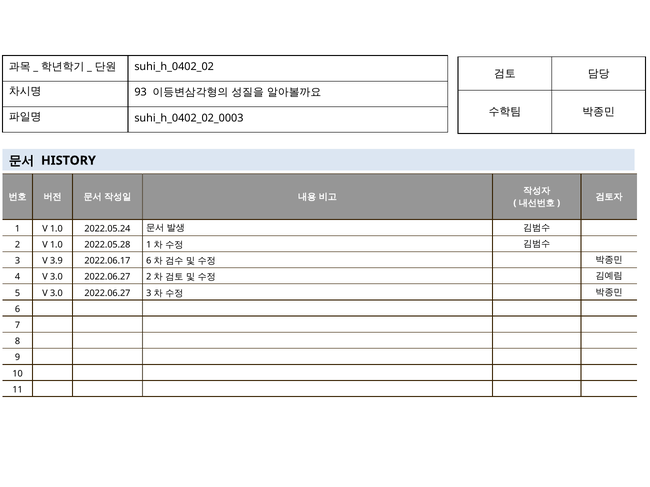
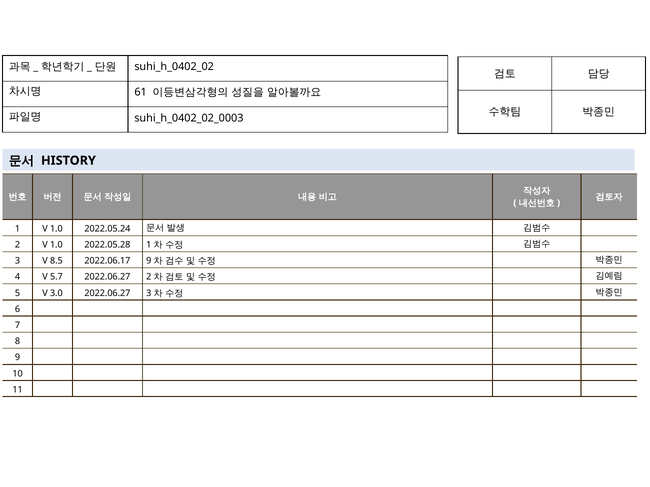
93: 93 -> 61
3.9: 3.9 -> 8.5
2022.06.17 6: 6 -> 9
4 V 3.0: 3.0 -> 5.7
